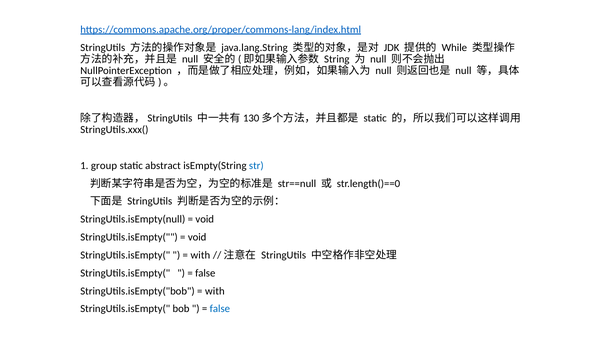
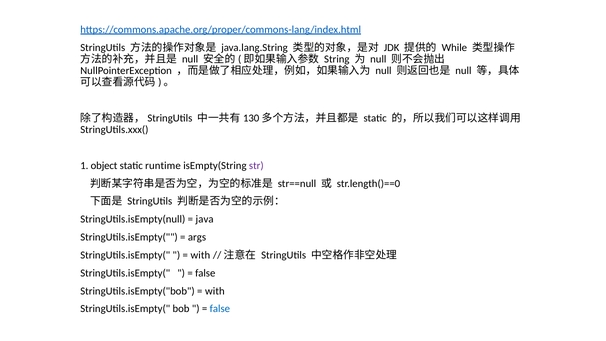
group: group -> object
abstract: abstract -> runtime
str colour: blue -> purple
void at (205, 219): void -> java
void at (197, 237): void -> args
